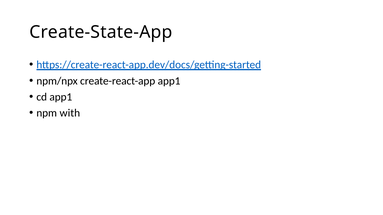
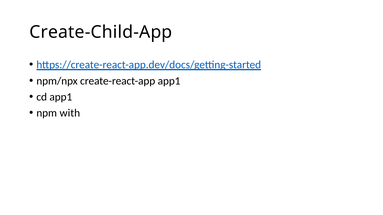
Create-State-App: Create-State-App -> Create-Child-App
